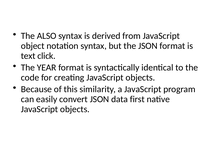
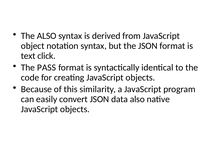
YEAR: YEAR -> PASS
data first: first -> also
